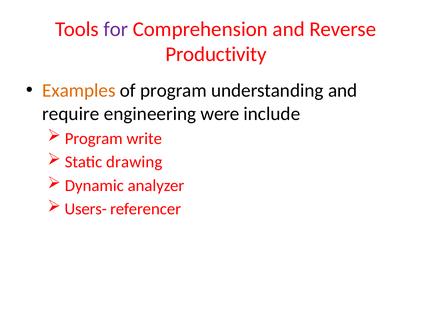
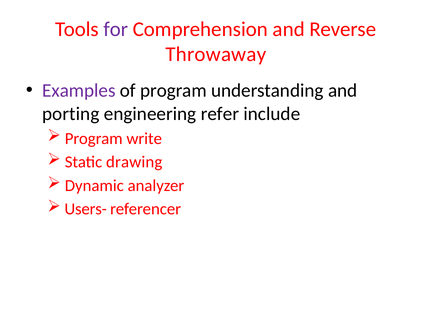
Productivity: Productivity -> Throwaway
Examples colour: orange -> purple
require: require -> porting
were: were -> refer
